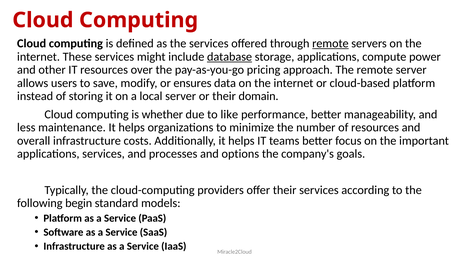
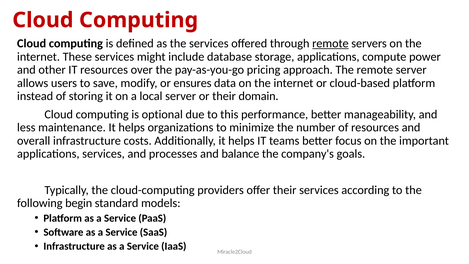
database underline: present -> none
whether: whether -> optional
like: like -> this
options: options -> balance
